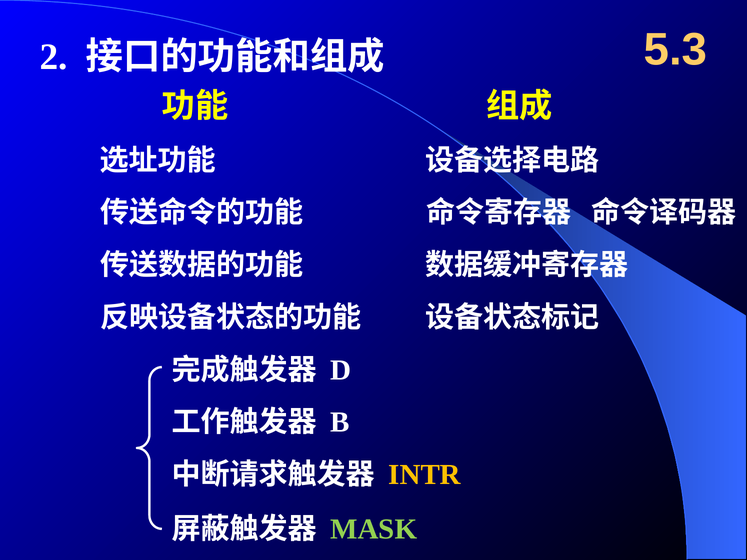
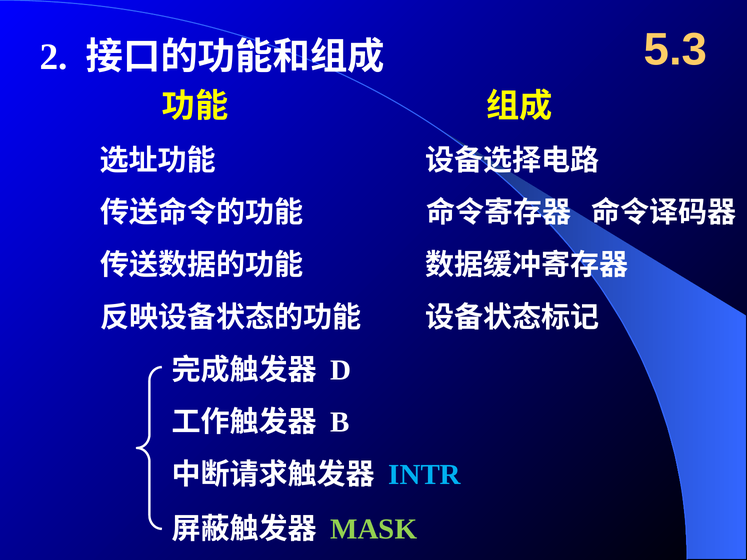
INTR colour: yellow -> light blue
